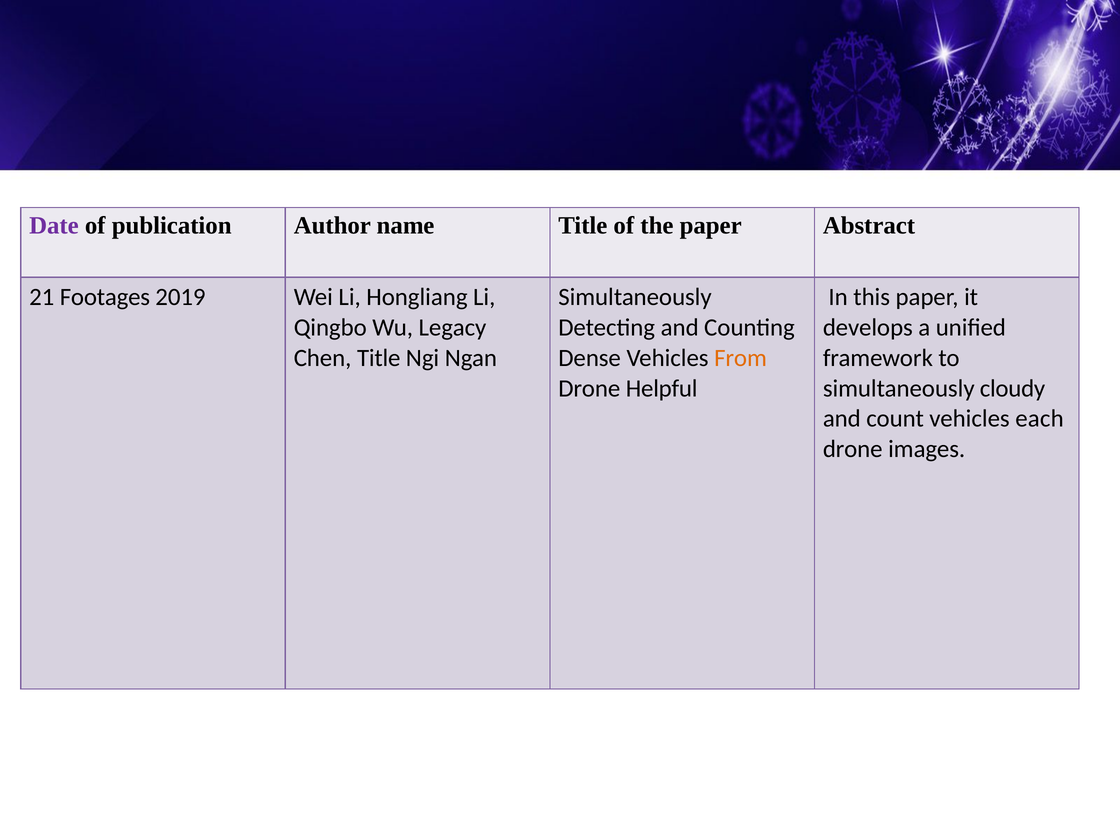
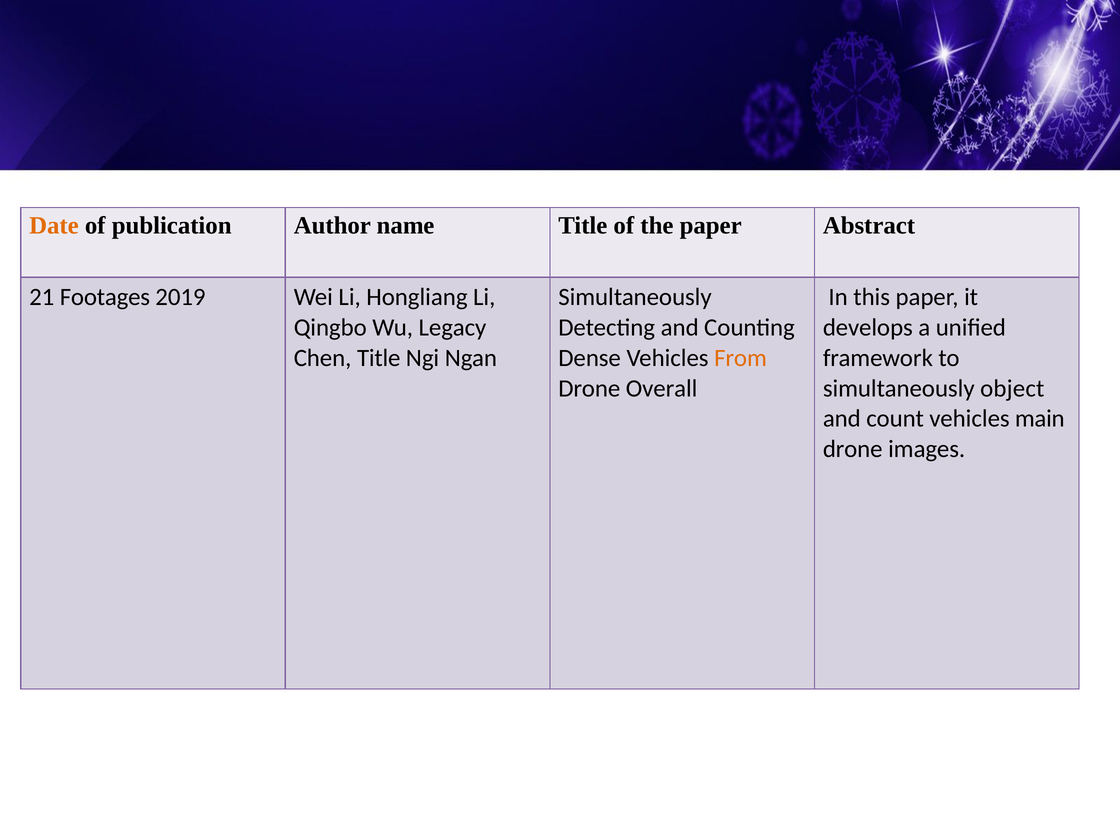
Date colour: purple -> orange
Helpful: Helpful -> Overall
cloudy: cloudy -> object
each: each -> main
